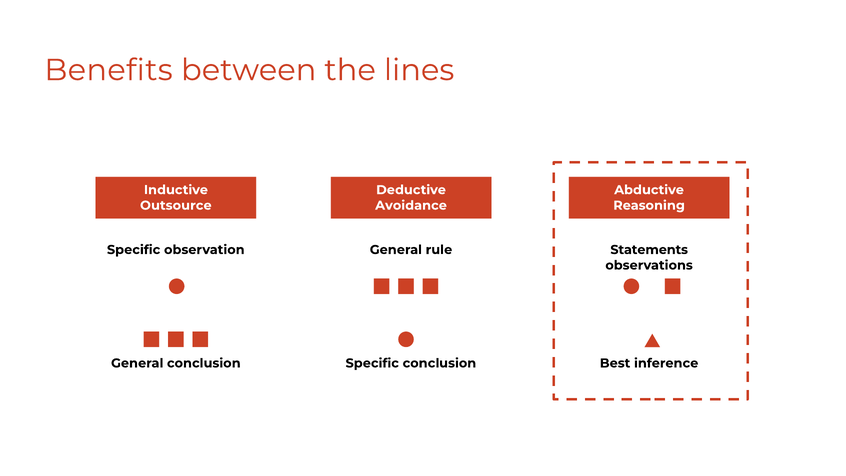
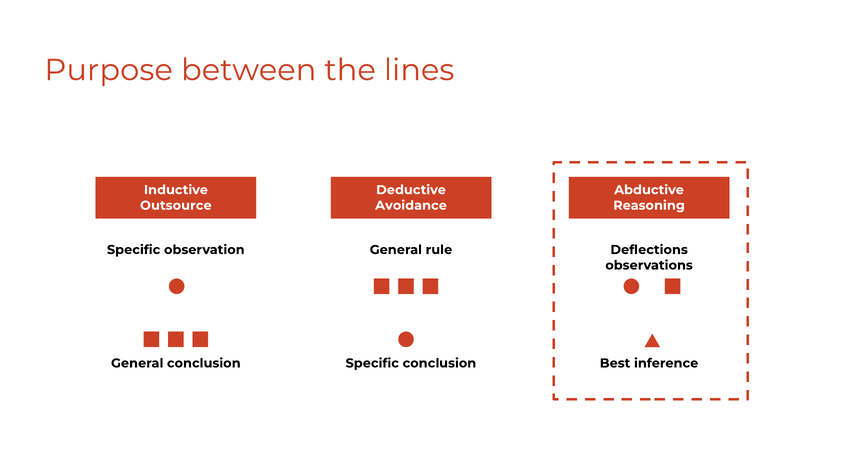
Benefits: Benefits -> Purpose
Statements: Statements -> Deflections
